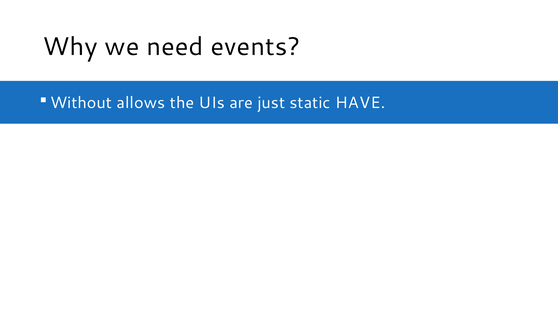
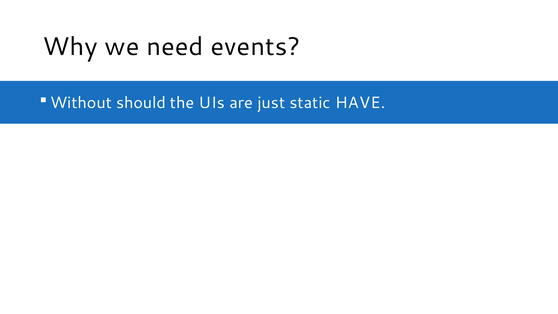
allows: allows -> should
